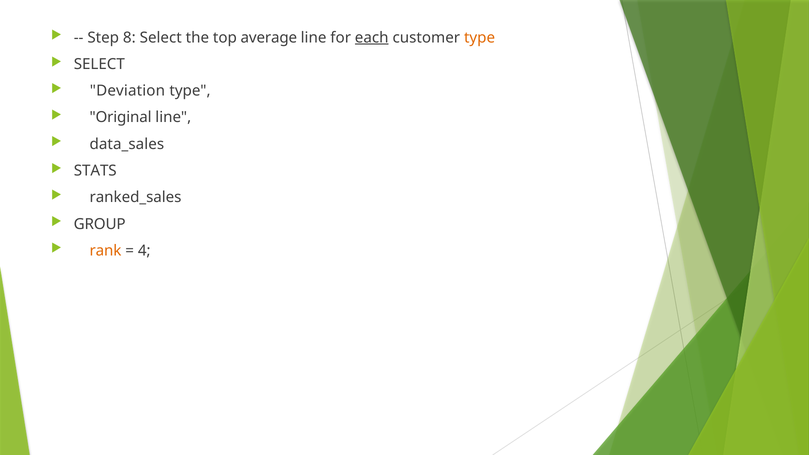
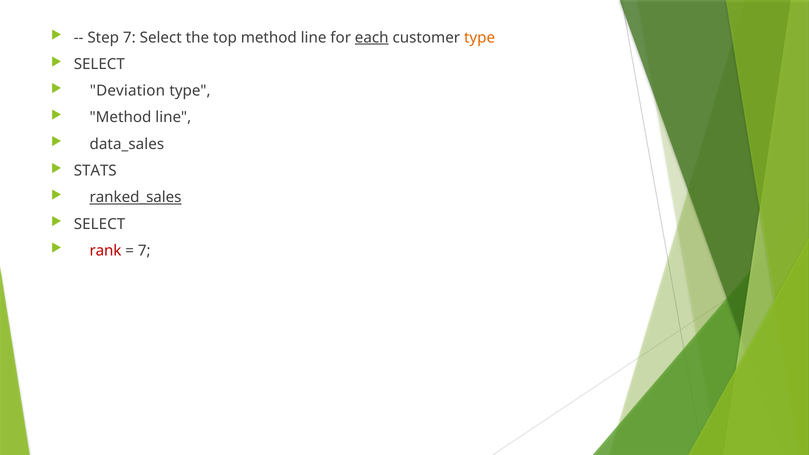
Step 8: 8 -> 7
top average: average -> method
Original at (121, 117): Original -> Method
ranked_sales underline: none -> present
GROUP at (100, 224): GROUP -> SELECT
rank colour: orange -> red
4 at (144, 251): 4 -> 7
